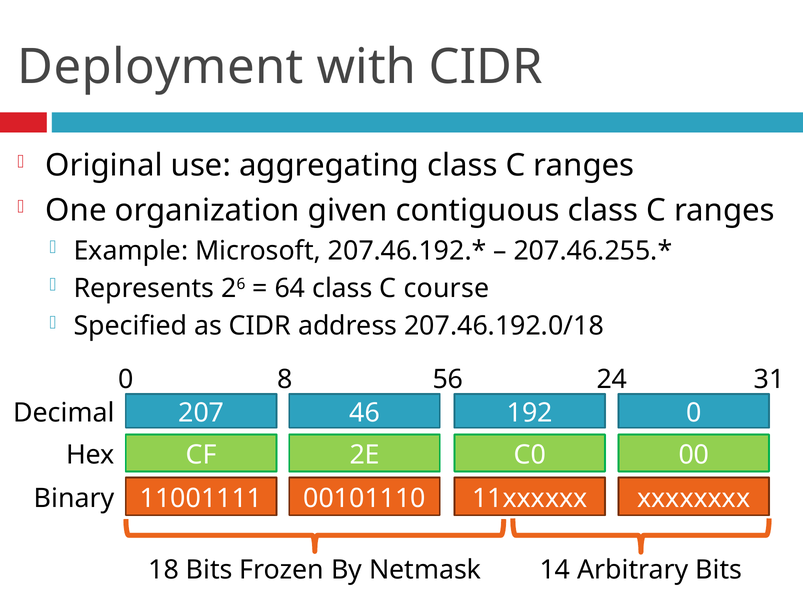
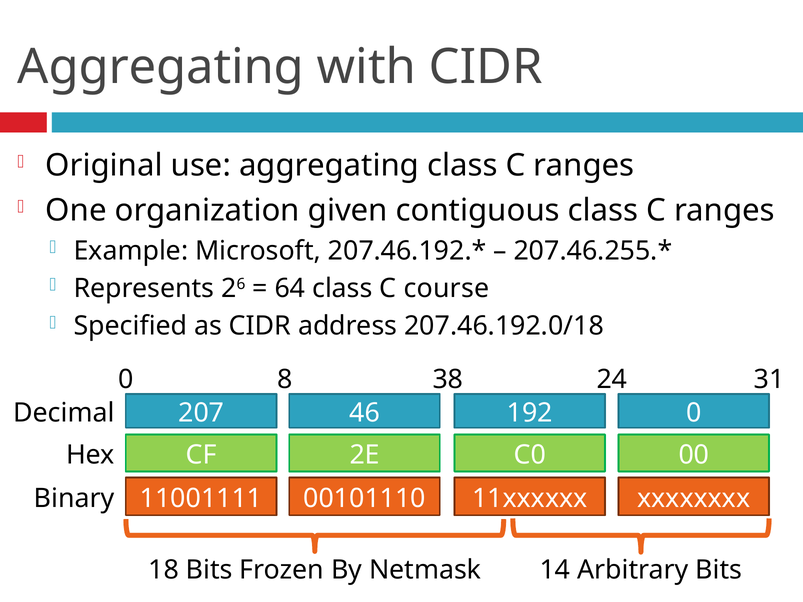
Deployment at (161, 67): Deployment -> Aggregating
56: 56 -> 38
